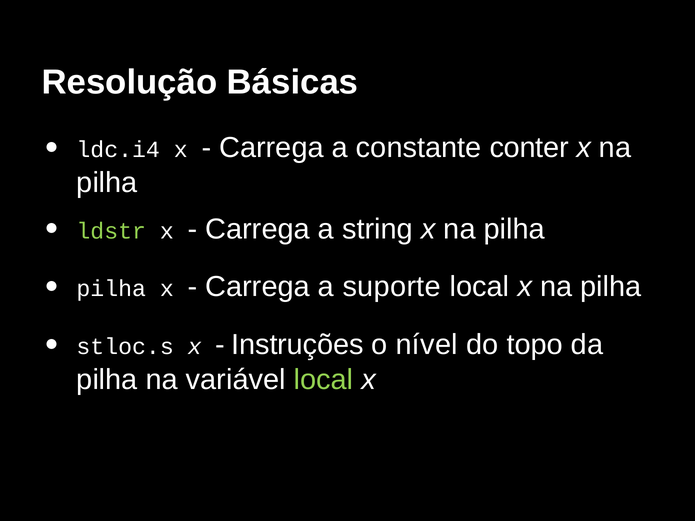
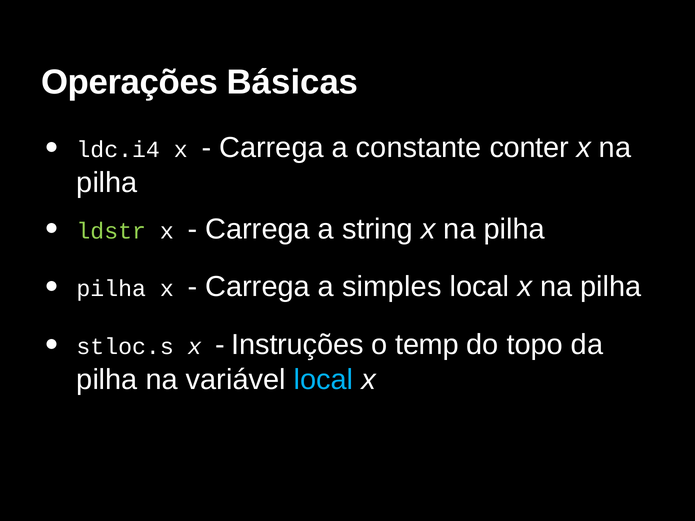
Resolução: Resolução -> Operações
suporte: suporte -> simples
nível: nível -> temp
local at (323, 380) colour: light green -> light blue
